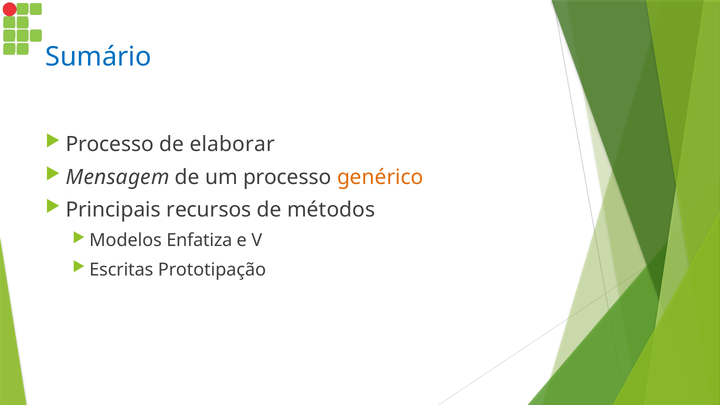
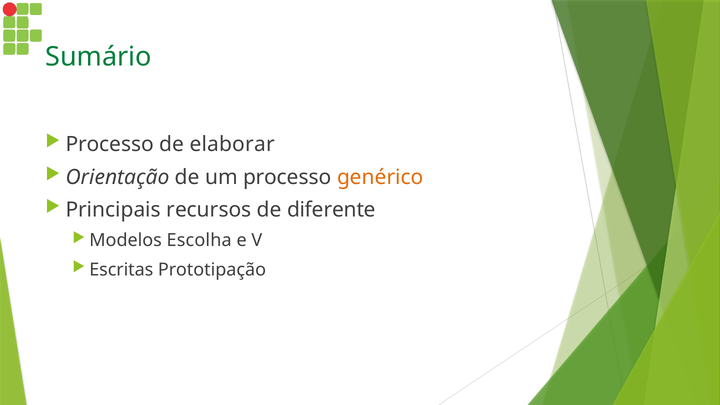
Sumário colour: blue -> green
Mensagem: Mensagem -> Orientação
métodos: métodos -> diferente
Enfatiza: Enfatiza -> Escolha
